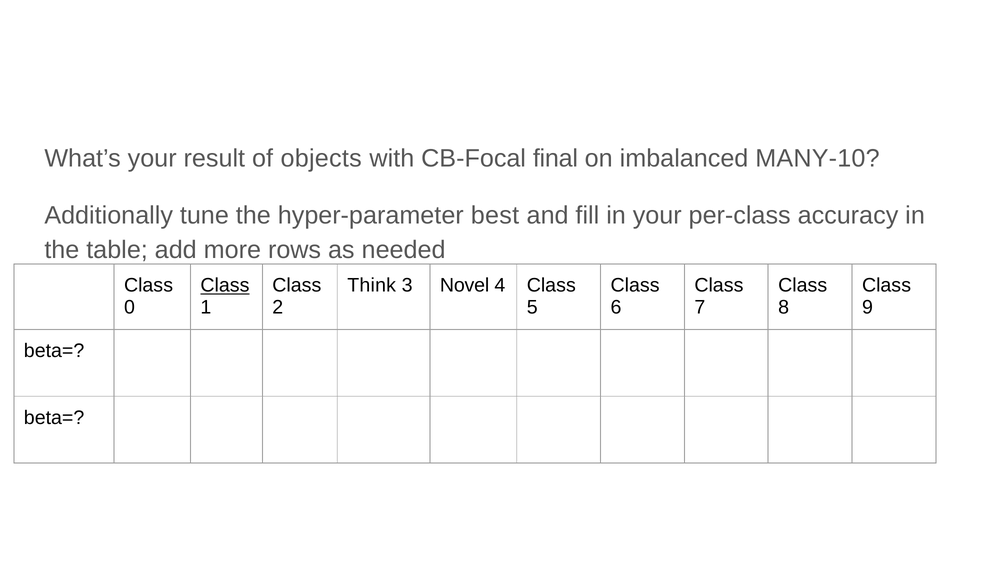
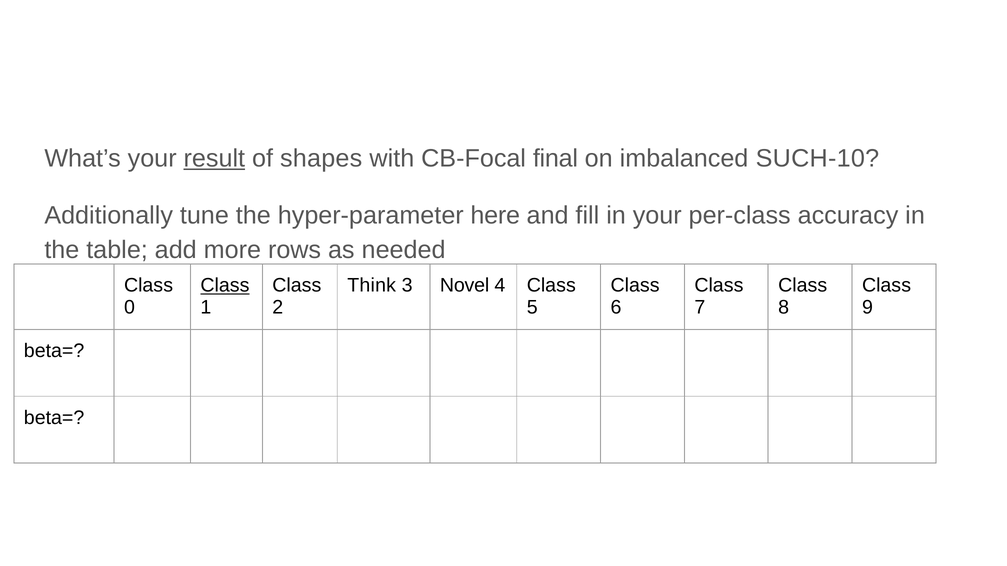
result underline: none -> present
objects: objects -> shapes
MANY-10: MANY-10 -> SUCH-10
best: best -> here
